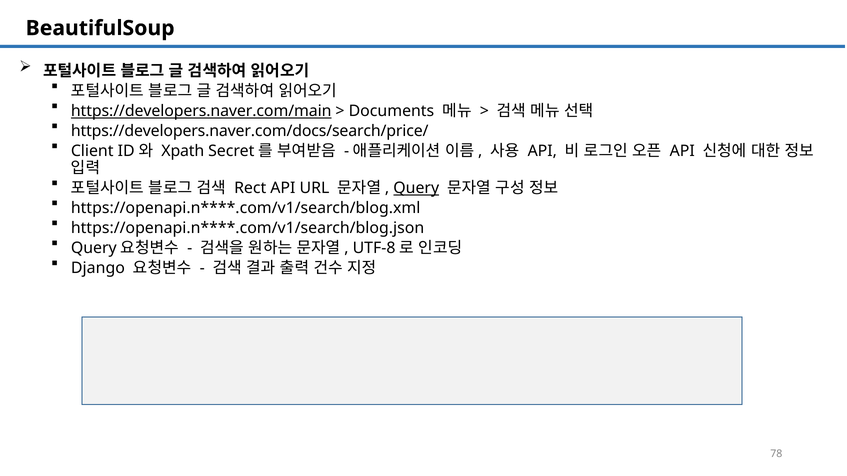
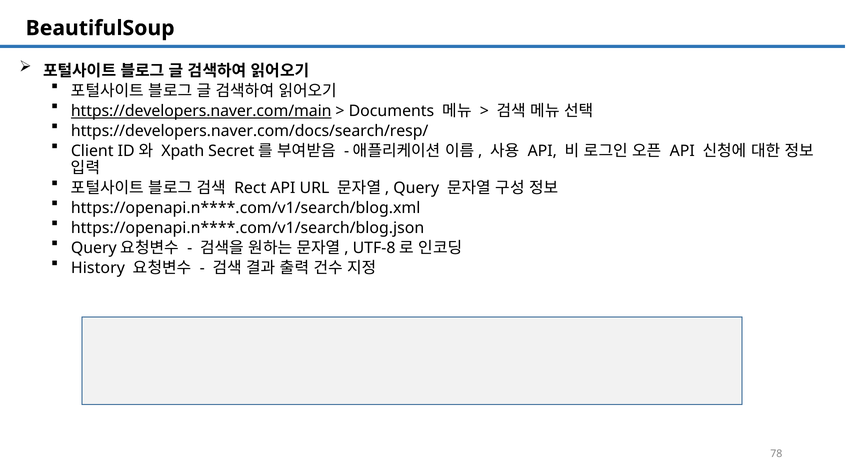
https://developers.naver.com/docs/search/price/: https://developers.naver.com/docs/search/price/ -> https://developers.naver.com/docs/search/resp/
Query underline: present -> none
Django: Django -> History
